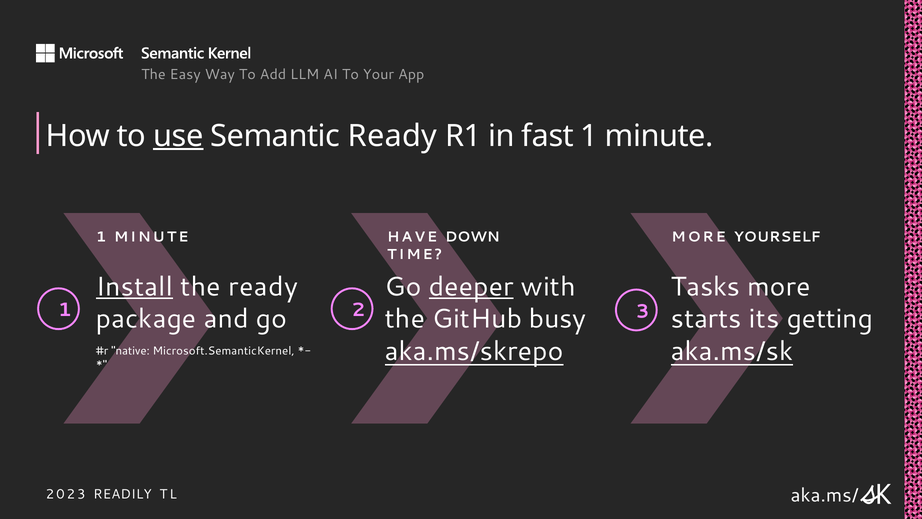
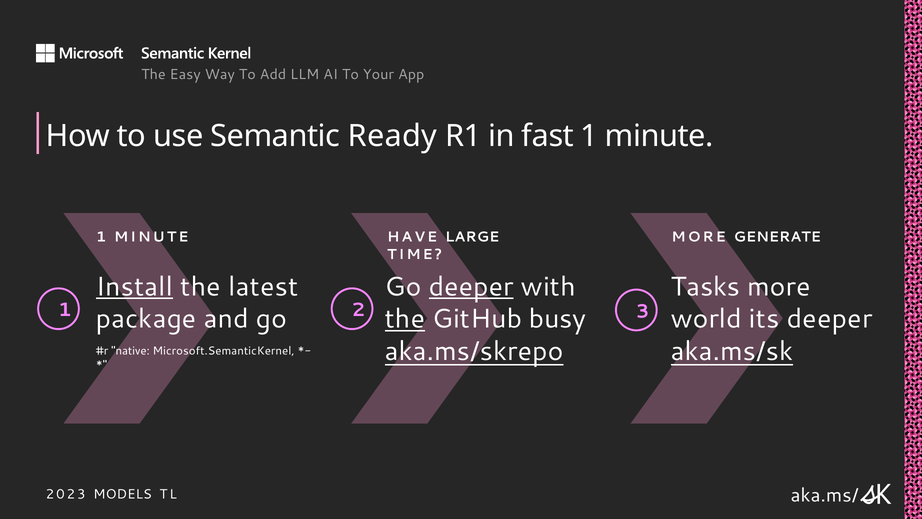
use underline: present -> none
DOWN: DOWN -> LARGE
YOURSELF: YOURSELF -> GENERATE
the ready: ready -> latest
the at (405, 319) underline: none -> present
starts: starts -> world
its getting: getting -> deeper
READILY: READILY -> MODELS
